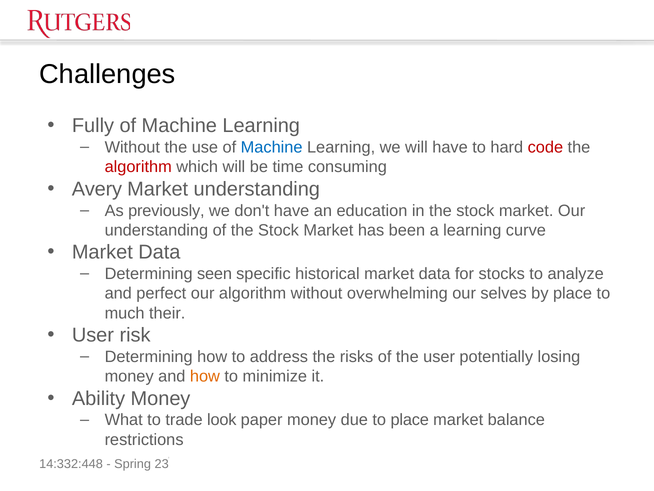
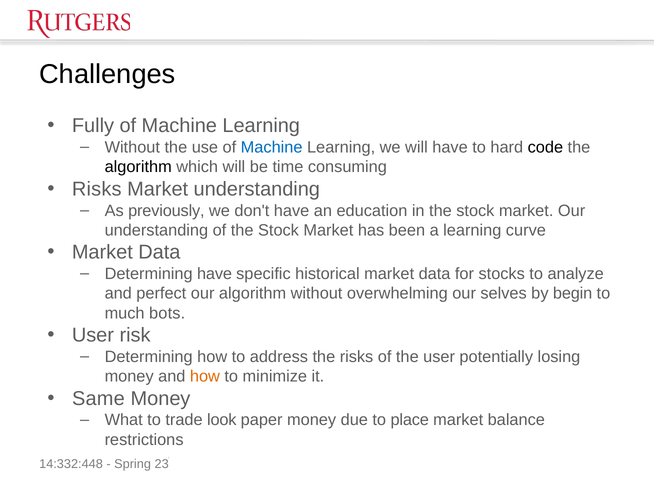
code colour: red -> black
algorithm at (138, 167) colour: red -> black
Avery at (97, 189): Avery -> Risks
Determining seen: seen -> have
by place: place -> begin
their: their -> bots
Ability: Ability -> Same
